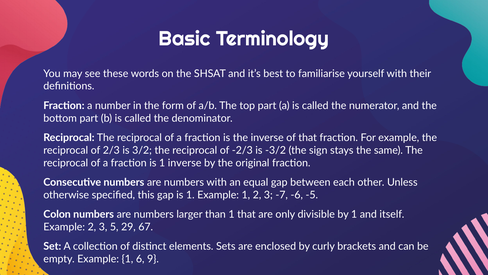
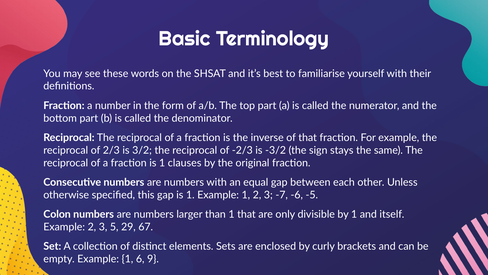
1 inverse: inverse -> clauses
